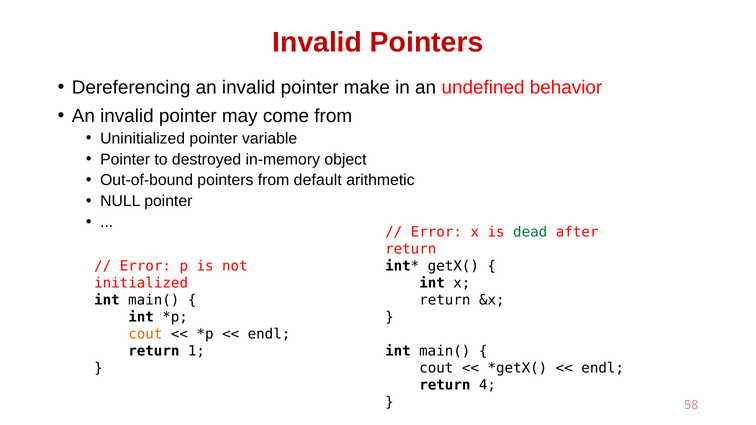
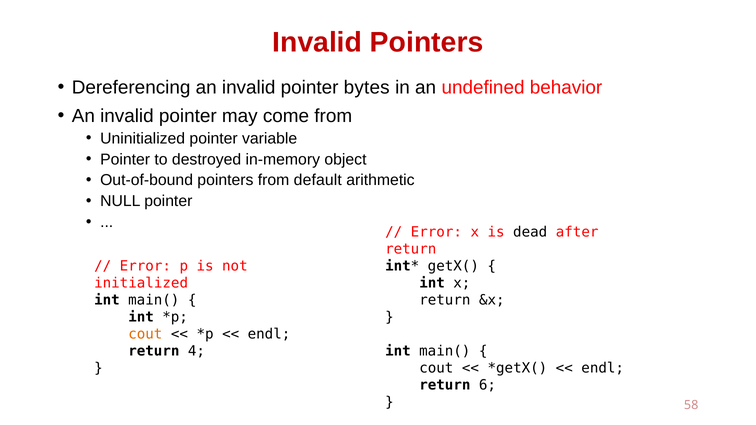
make: make -> bytes
dead colour: green -> black
1: 1 -> 4
4: 4 -> 6
